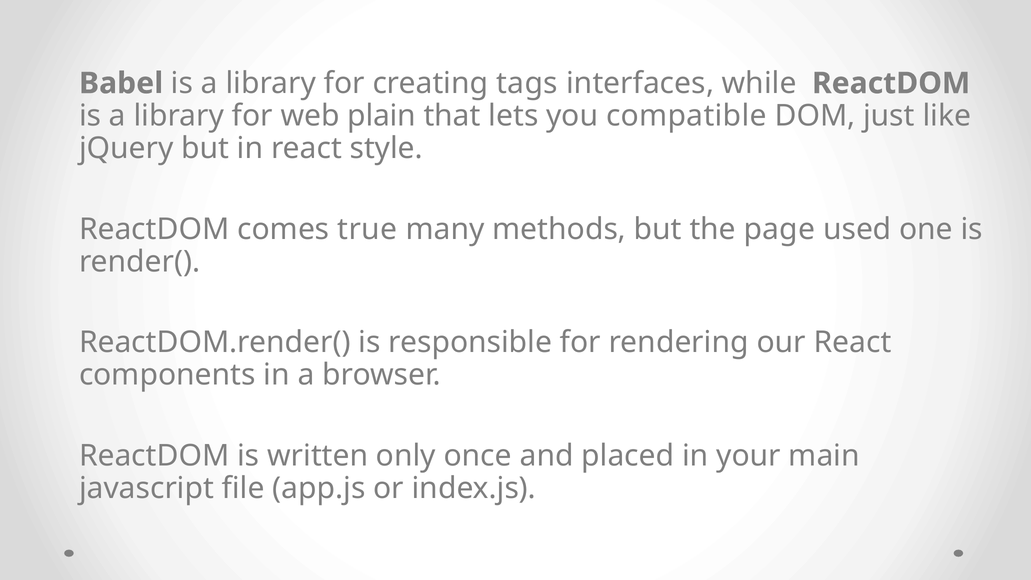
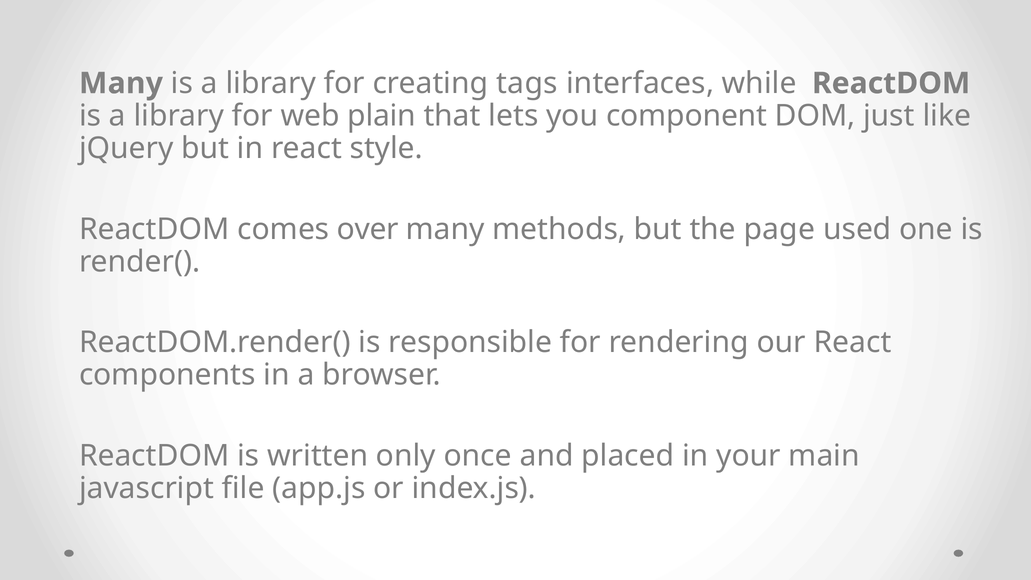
Babel at (121, 83): Babel -> Many
compatible: compatible -> component
true: true -> over
